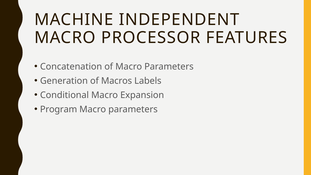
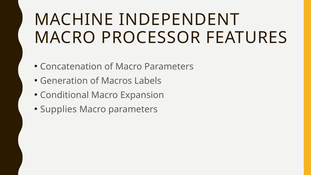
Program: Program -> Supplies
